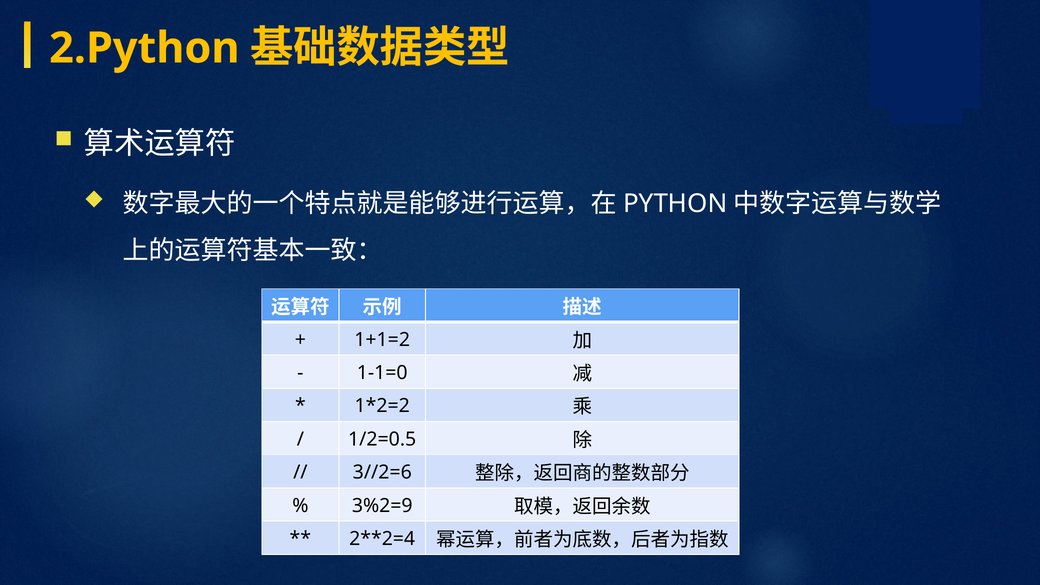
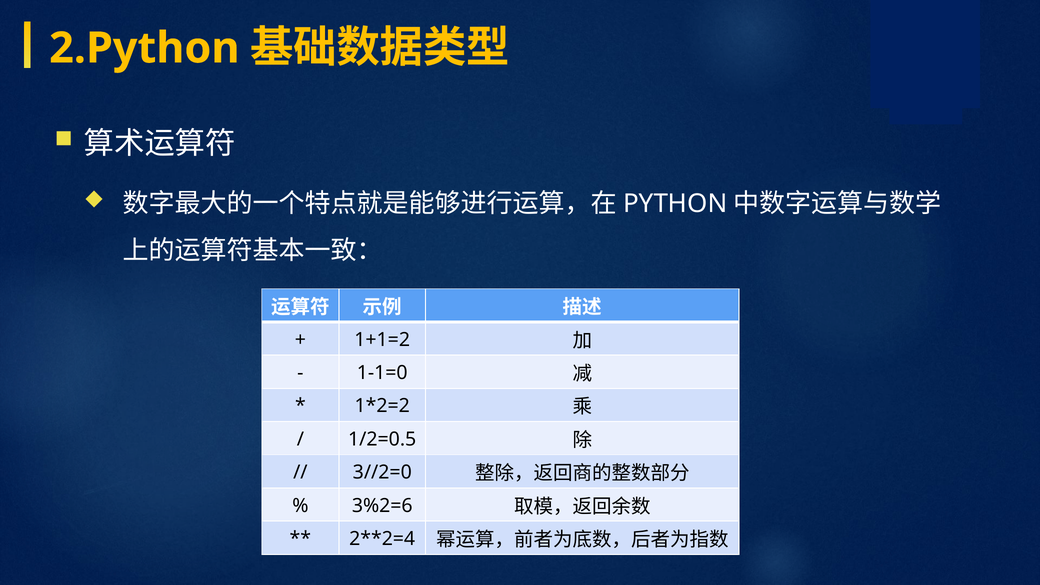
3//2=6: 3//2=6 -> 3//2=0
3%2=9: 3%2=9 -> 3%2=6
